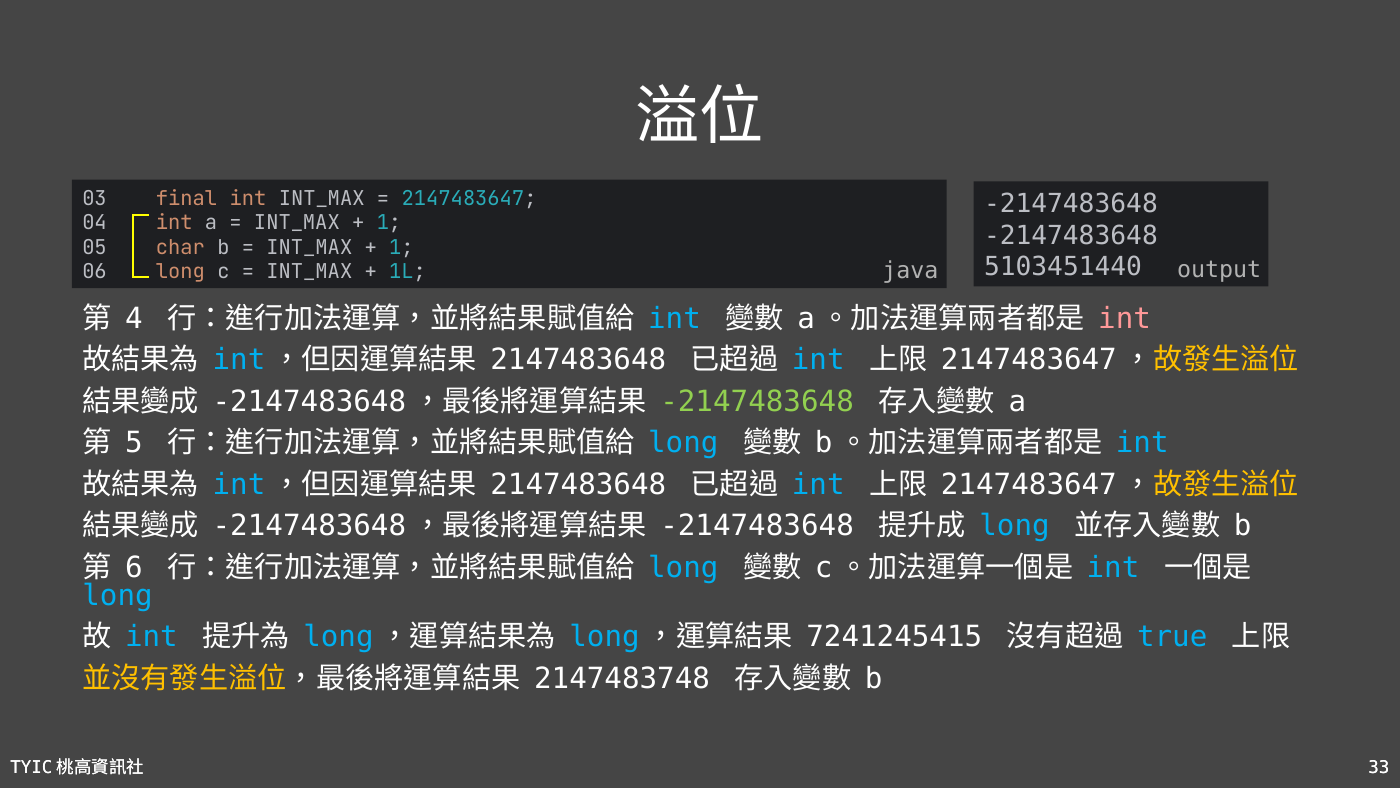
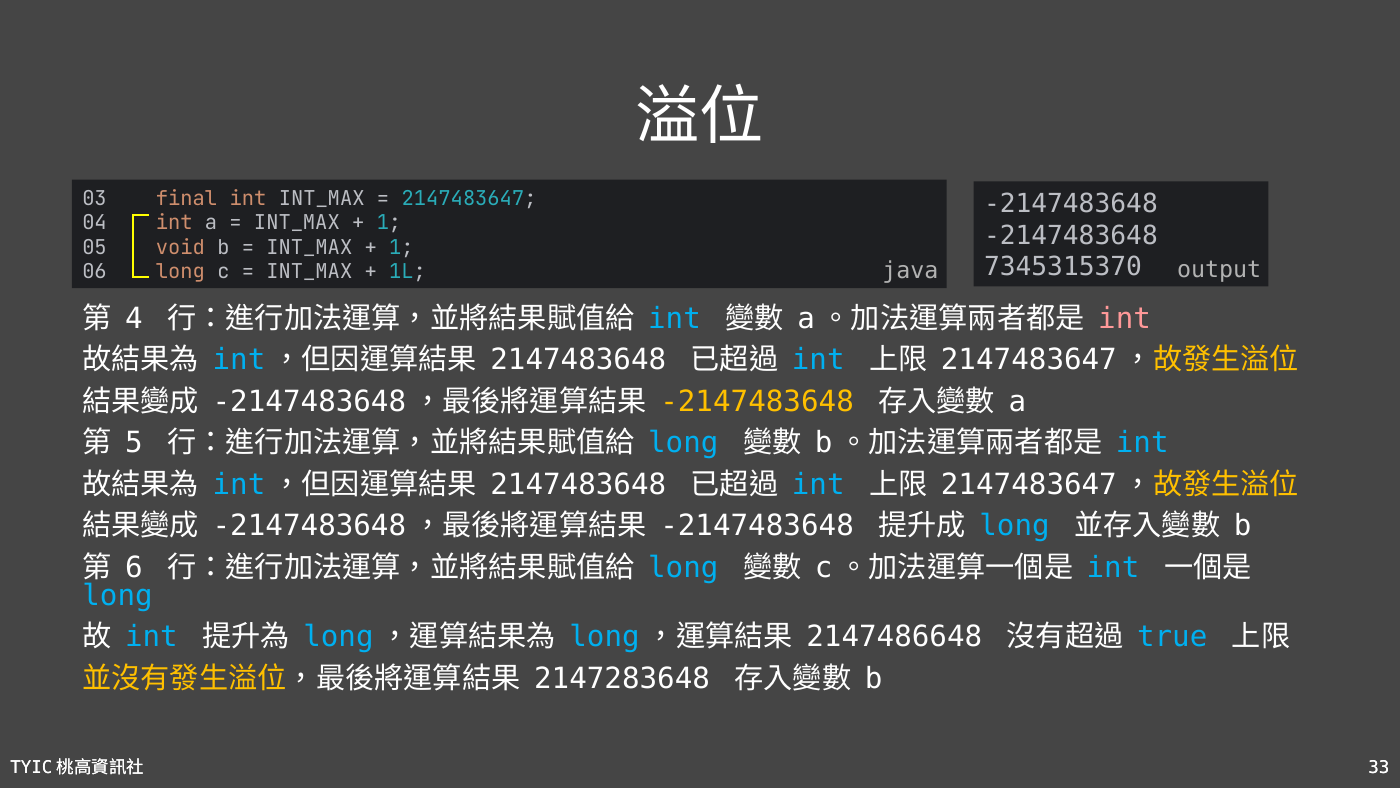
char: char -> void
5103451440: 5103451440 -> 7345315370
-2147483648 at (757, 401) colour: light green -> yellow
7241245415: 7241245415 -> 2147486648
2147483748: 2147483748 -> 2147283648
